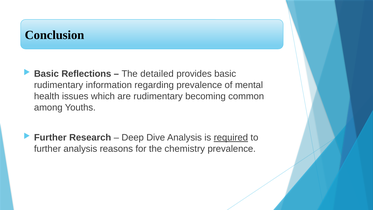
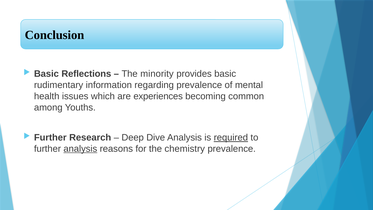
detailed: detailed -> minority
are rudimentary: rudimentary -> experiences
analysis at (80, 149) underline: none -> present
